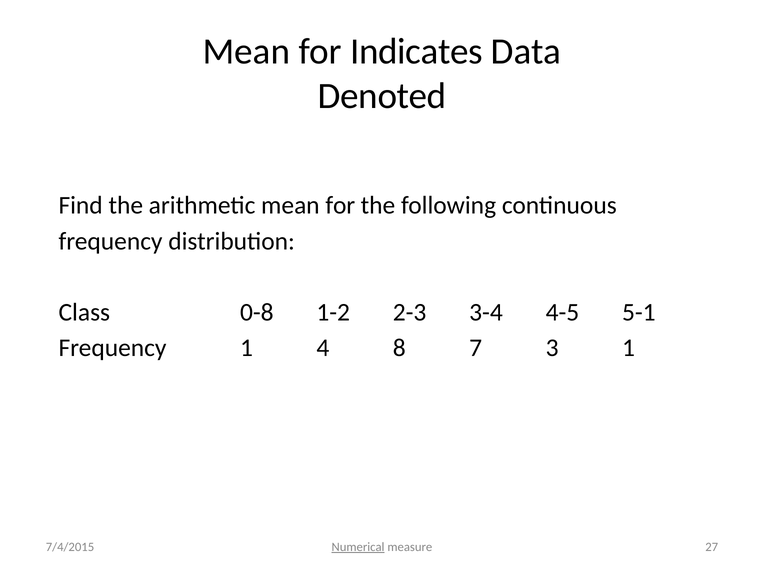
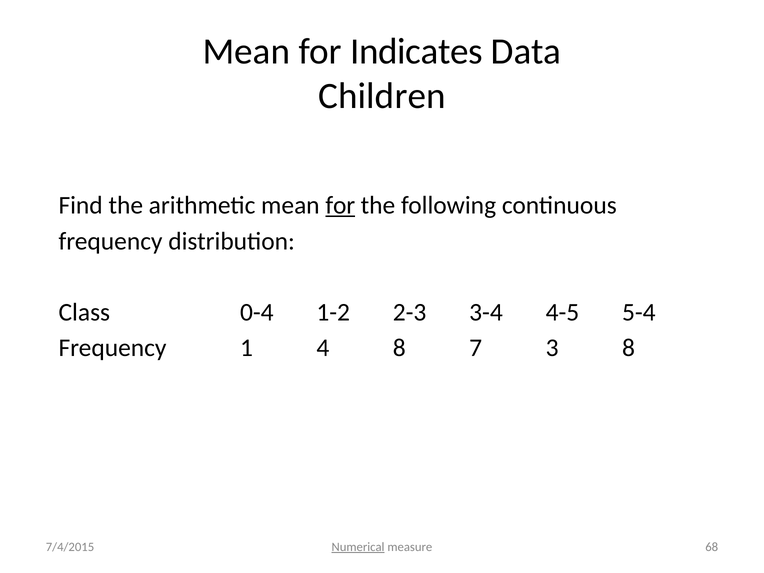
Denoted: Denoted -> Children
for at (340, 206) underline: none -> present
0-8: 0-8 -> 0-4
5-1: 5-1 -> 5-4
3 1: 1 -> 8
27: 27 -> 68
